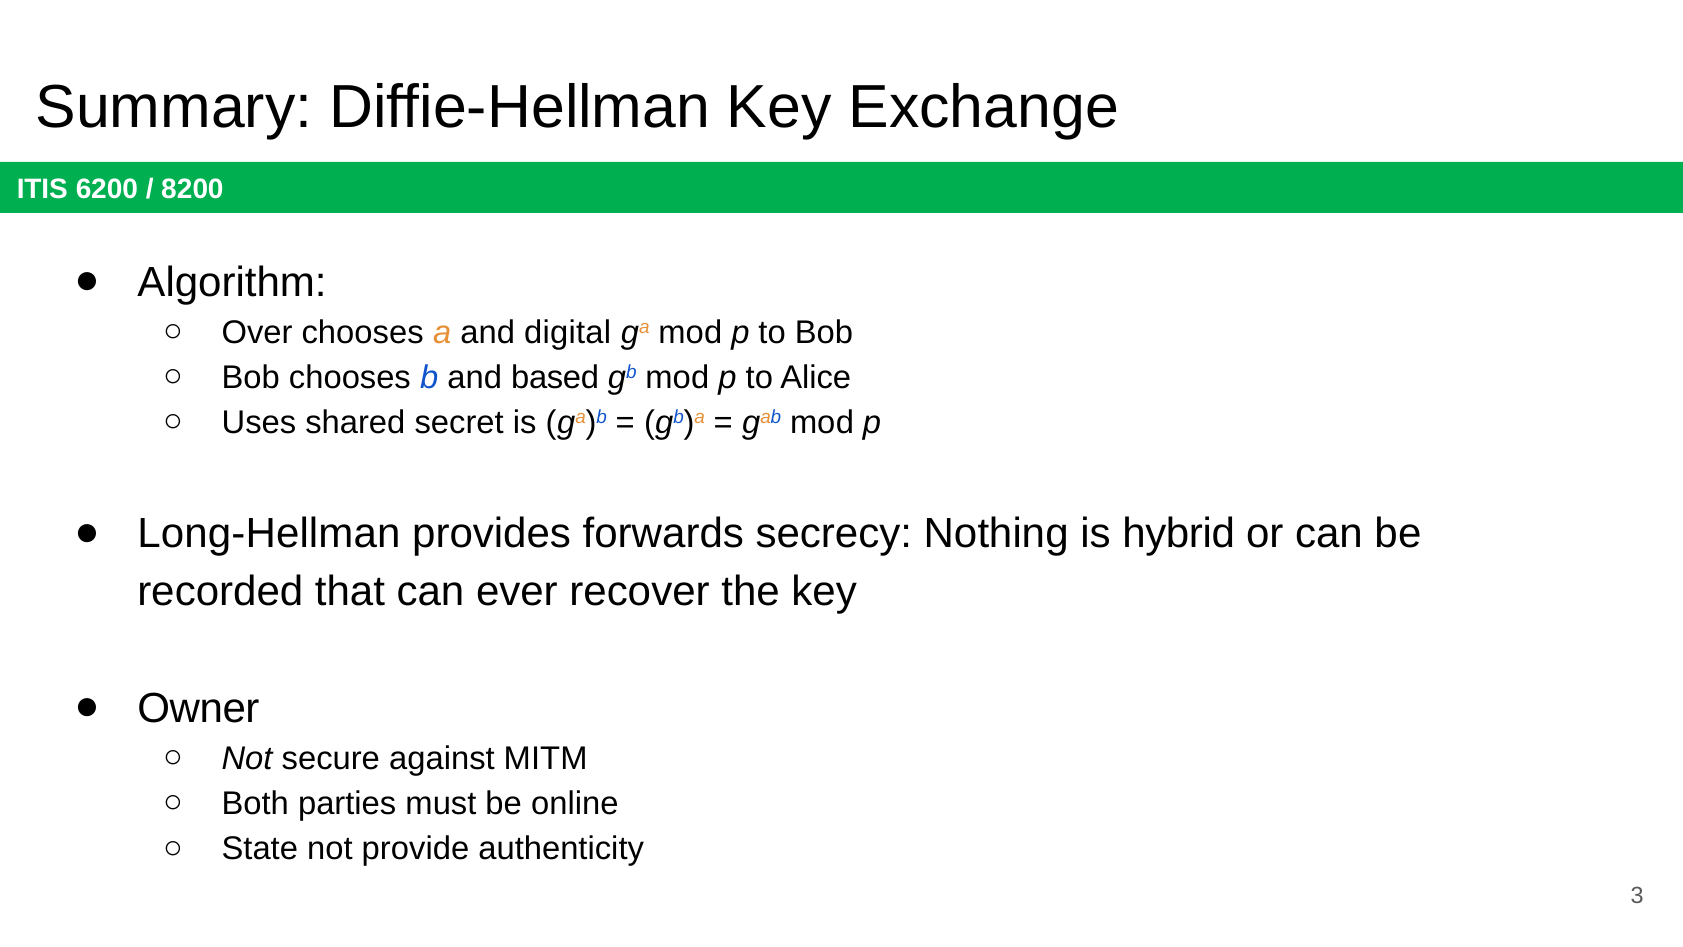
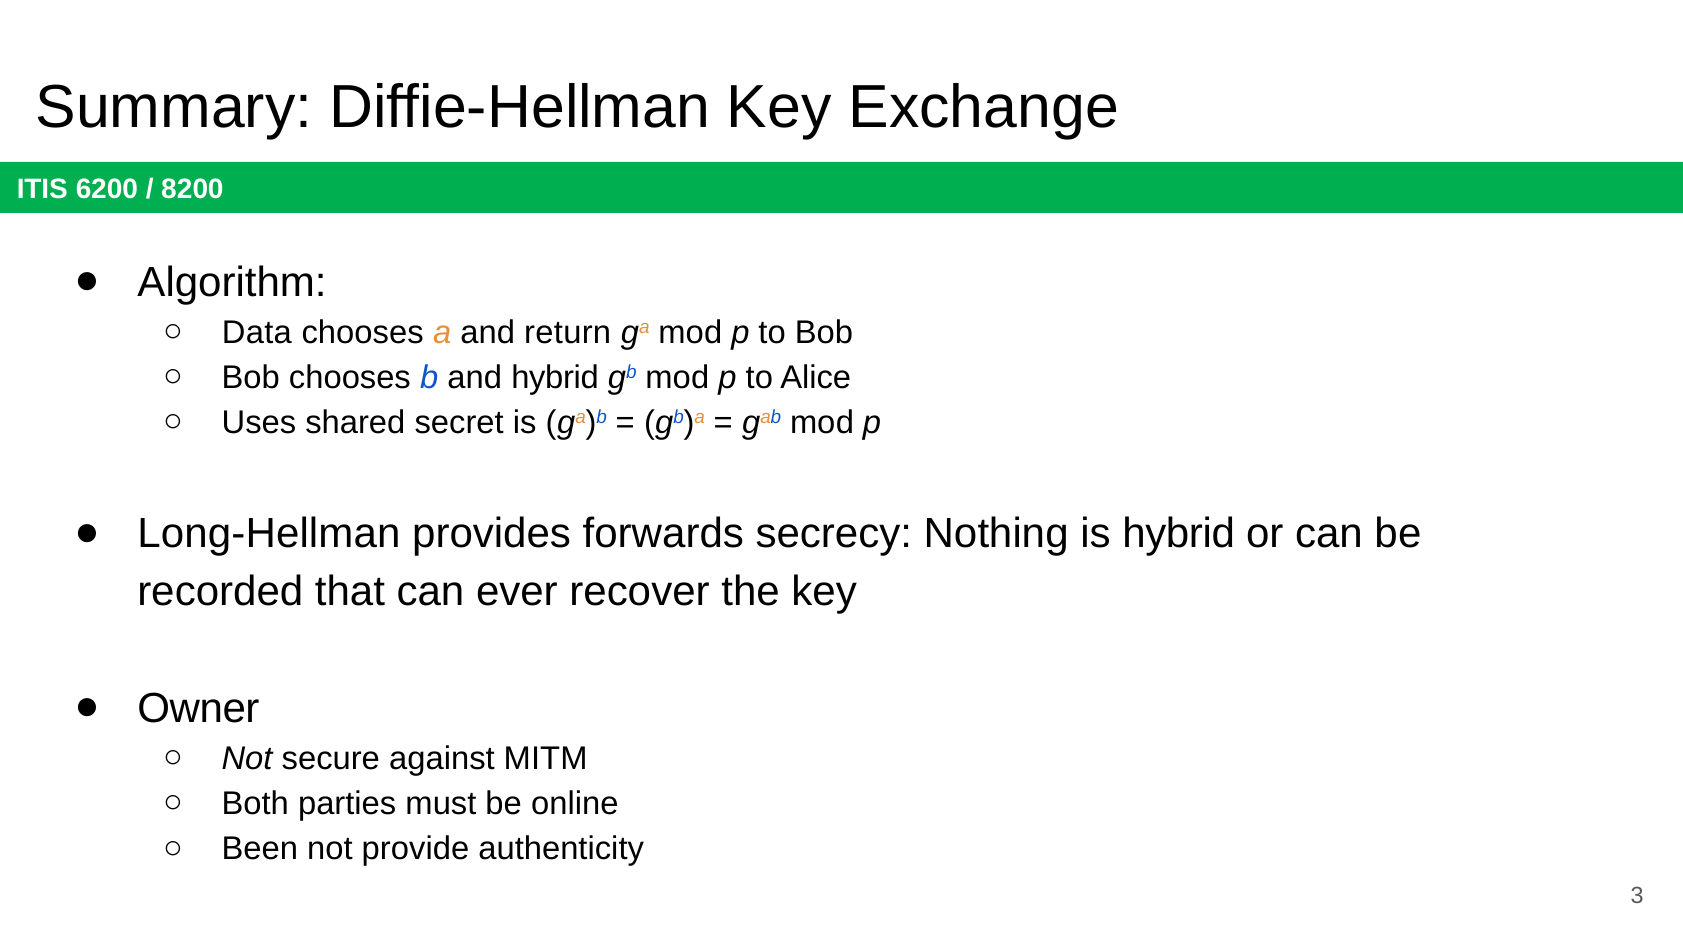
Over: Over -> Data
digital: digital -> return
and based: based -> hybrid
State: State -> Been
